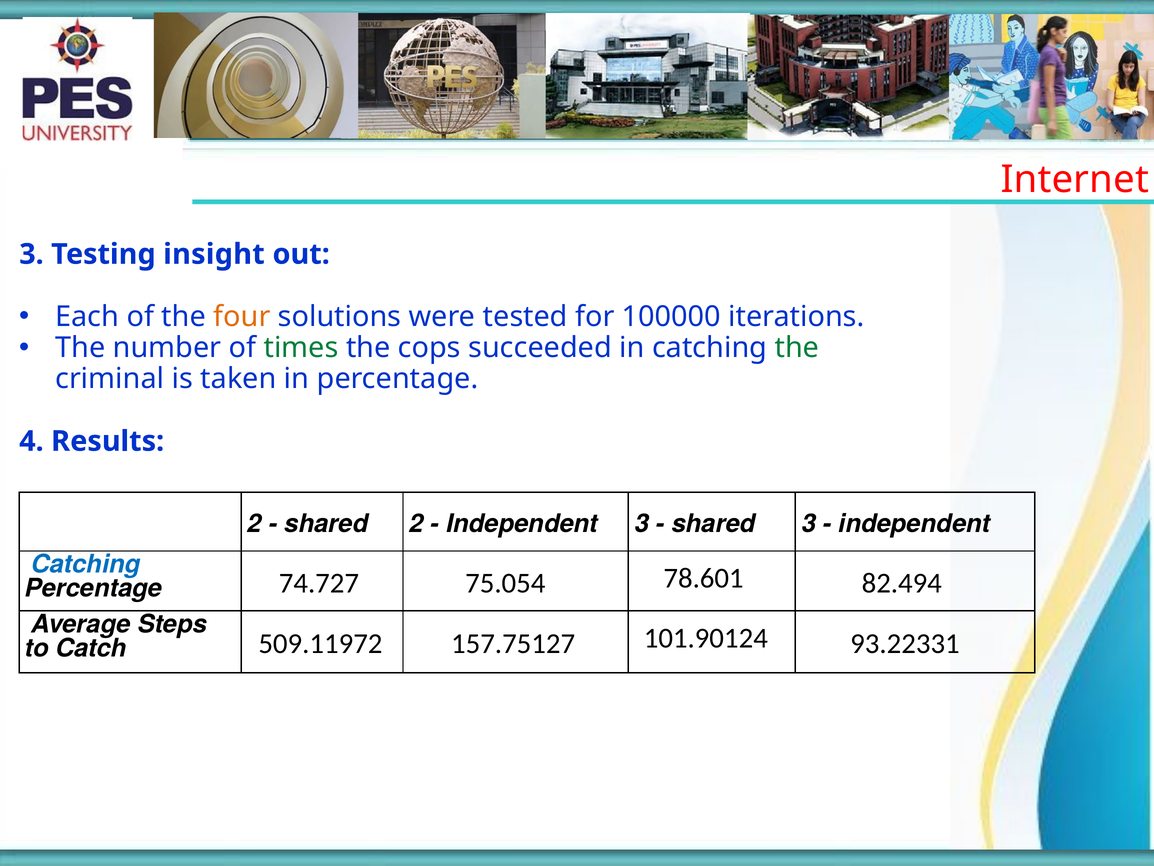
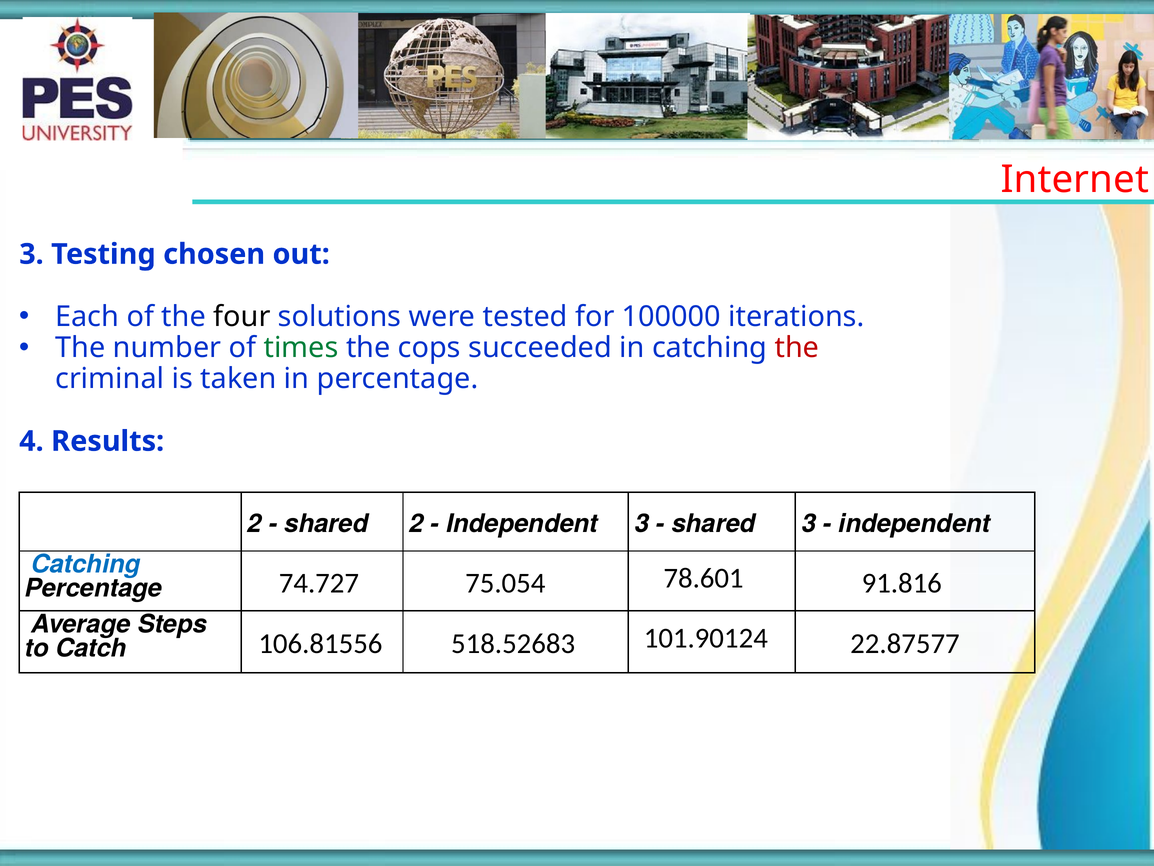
insight: insight -> chosen
four colour: orange -> black
the at (797, 348) colour: green -> red
82.494: 82.494 -> 91.816
157.75127: 157.75127 -> 518.52683
93.22331: 93.22331 -> 22.87577
509.11972: 509.11972 -> 106.81556
